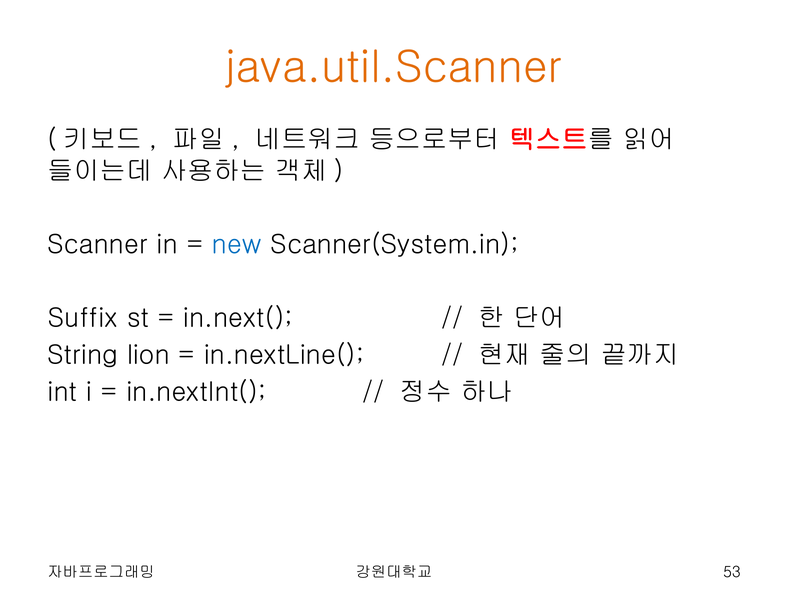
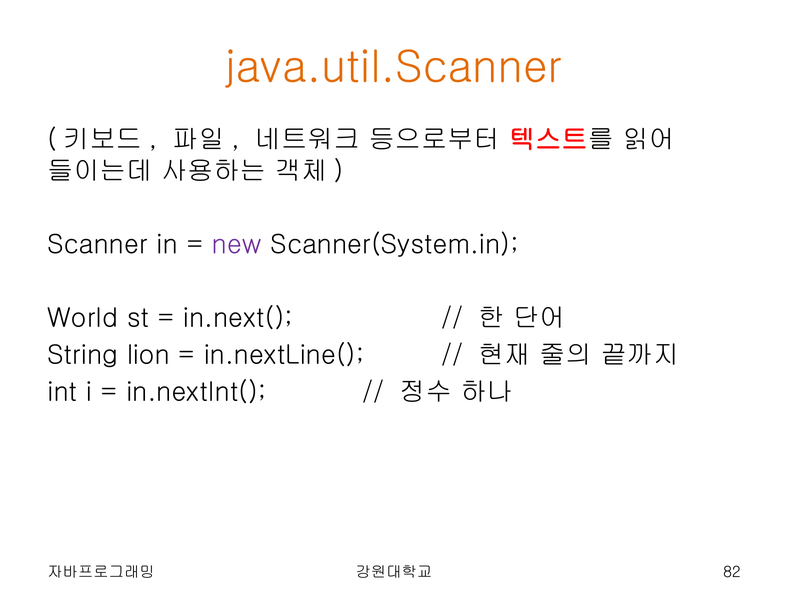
new colour: blue -> purple
Suffix: Suffix -> World
53: 53 -> 82
